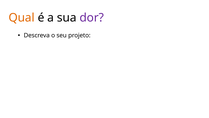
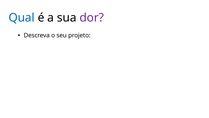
Qual colour: orange -> blue
